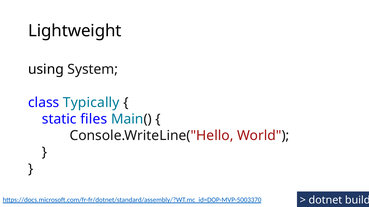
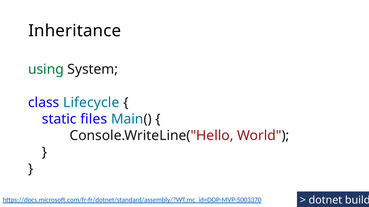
Lightweight: Lightweight -> Inheritance
using colour: black -> green
Typically: Typically -> Lifecycle
